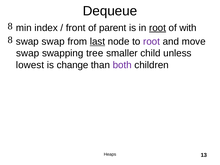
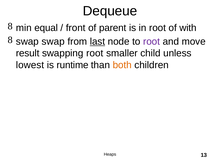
index: index -> equal
root at (158, 28) underline: present -> none
swap at (28, 53): swap -> result
swapping tree: tree -> root
change: change -> runtime
both colour: purple -> orange
